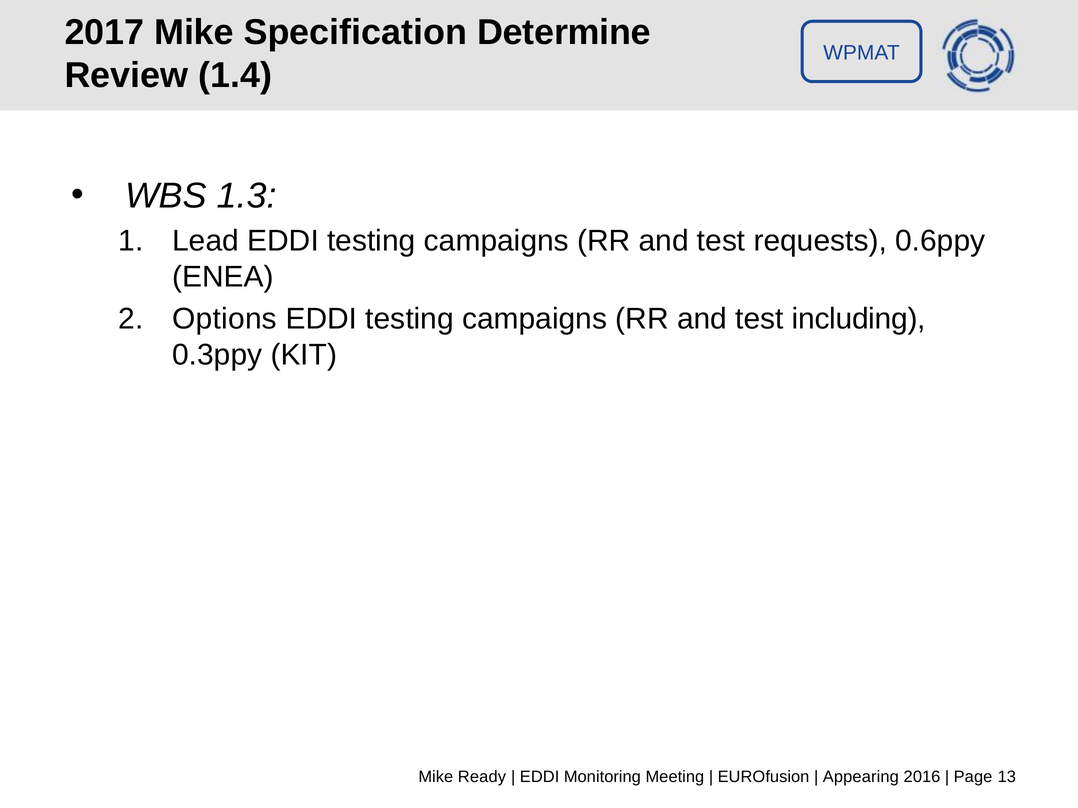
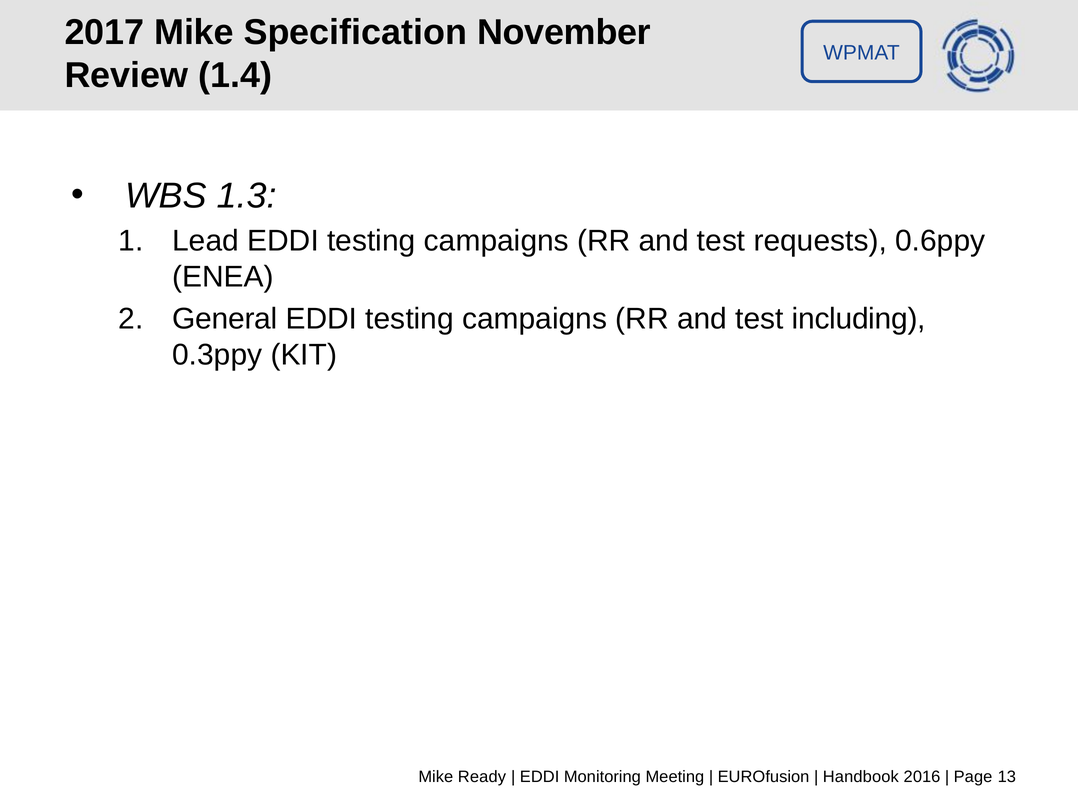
Determine: Determine -> November
Options: Options -> General
Appearing: Appearing -> Handbook
